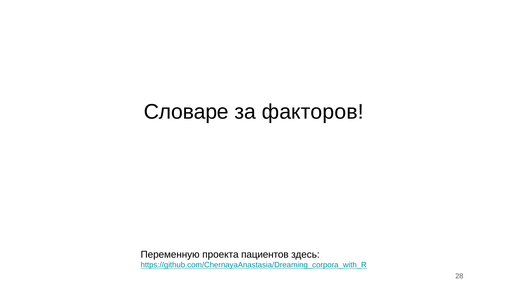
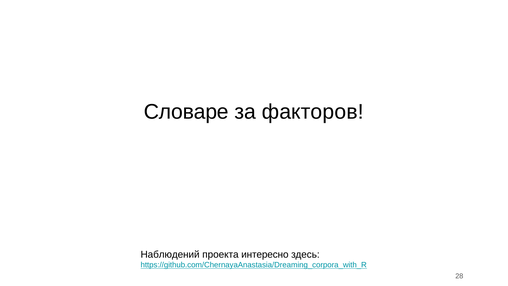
Переменную: Переменную -> Наблюдений
пациентов: пациентов -> интересно
